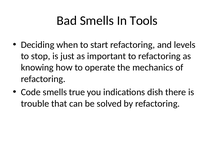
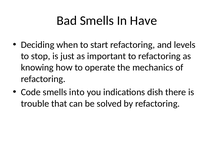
Tools: Tools -> Have
true: true -> into
